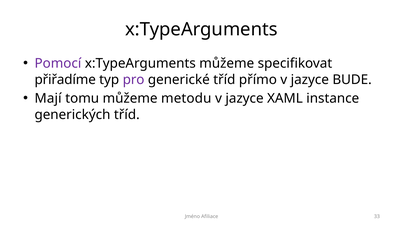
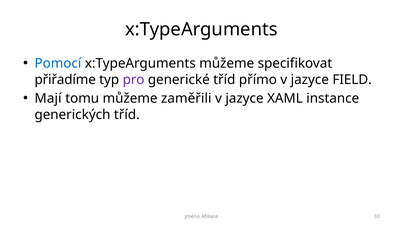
Pomocí colour: purple -> blue
BUDE: BUDE -> FIELD
metodu: metodu -> zaměřili
